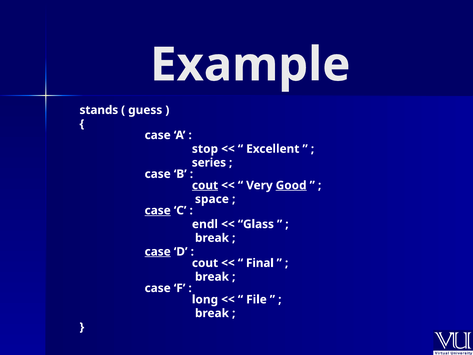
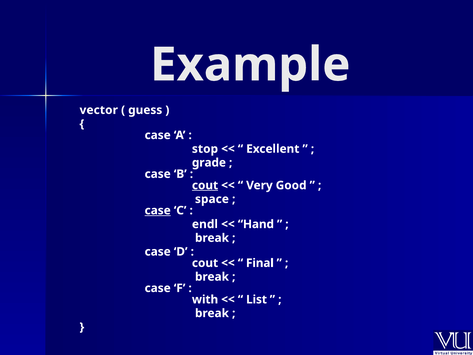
stands: stands -> vector
series: series -> grade
Good underline: present -> none
Glass: Glass -> Hand
case at (158, 251) underline: present -> none
long: long -> with
File: File -> List
